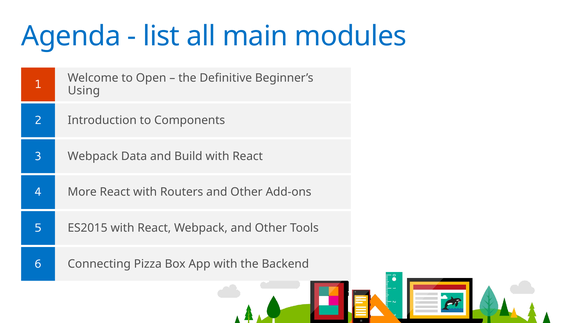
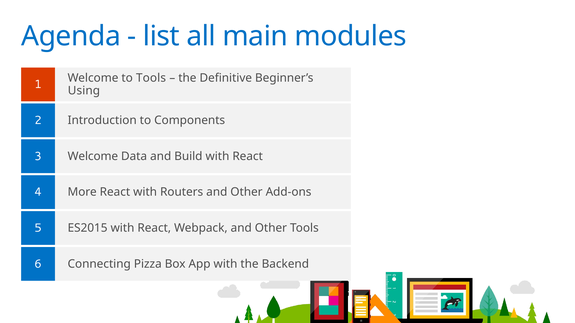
to Open: Open -> Tools
Webpack at (93, 156): Webpack -> Welcome
